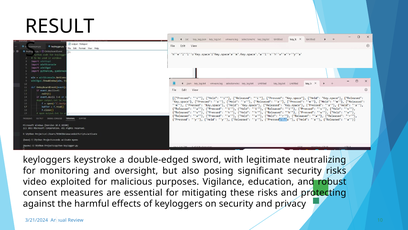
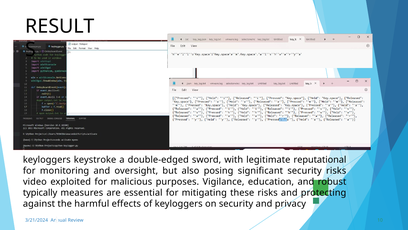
neutralizing: neutralizing -> reputational
consent: consent -> typically
